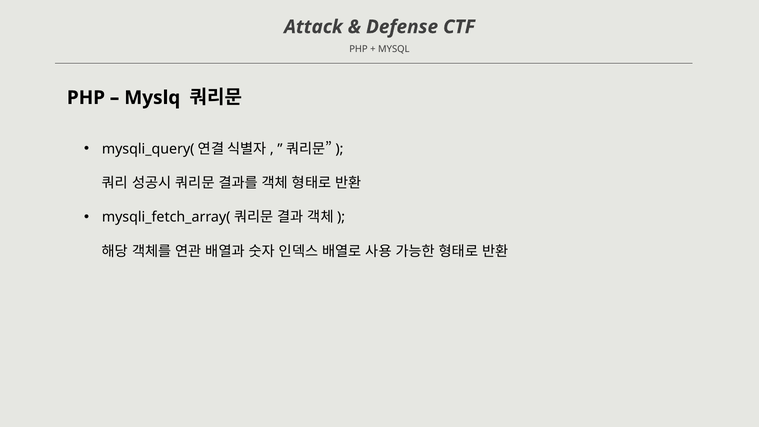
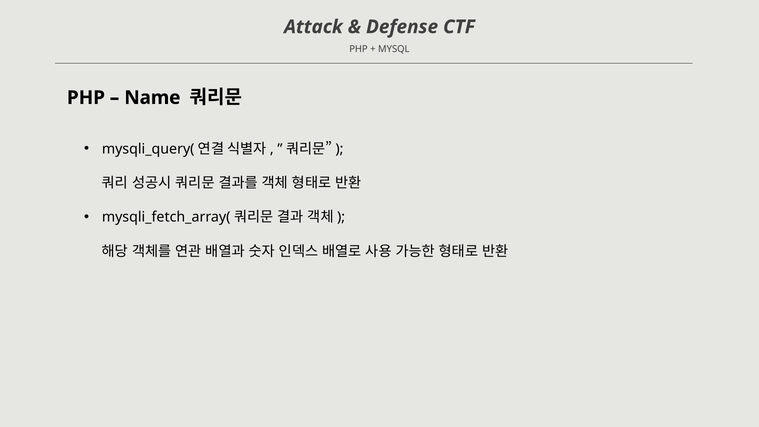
Myslq: Myslq -> Name
